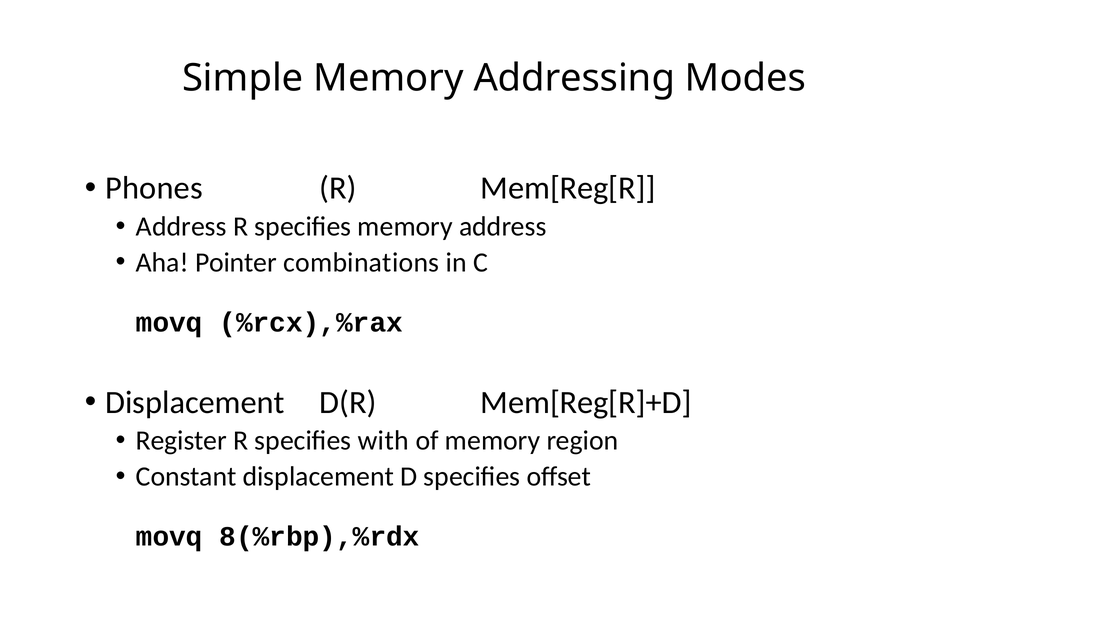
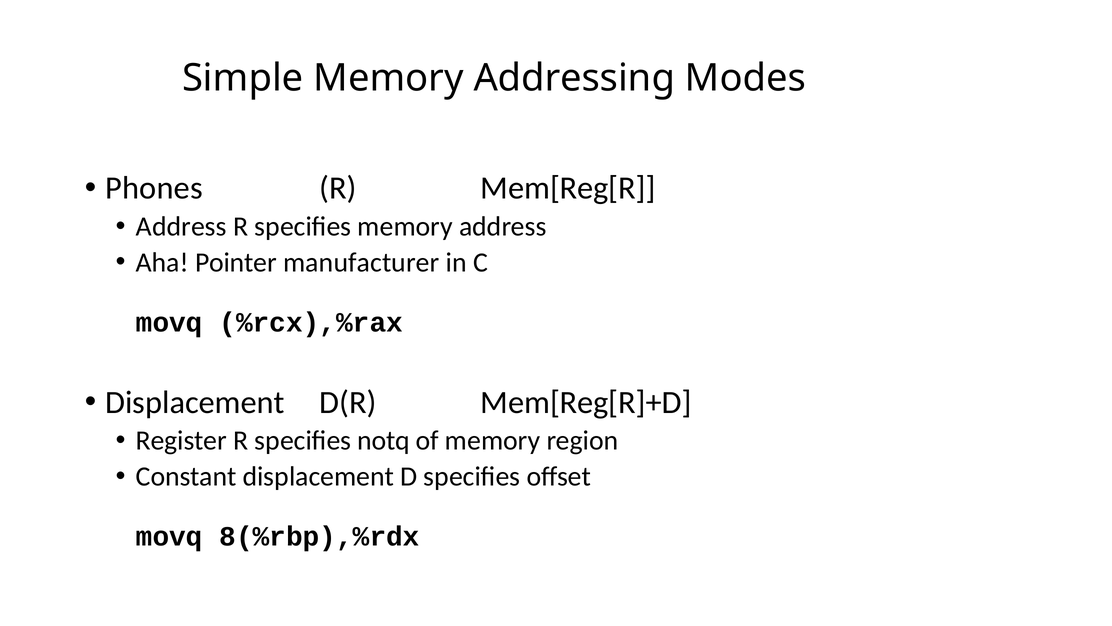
combinations: combinations -> manufacturer
with: with -> notq
